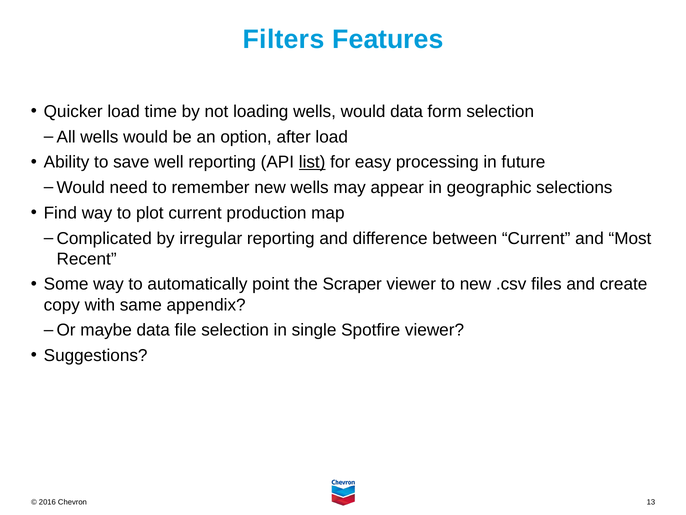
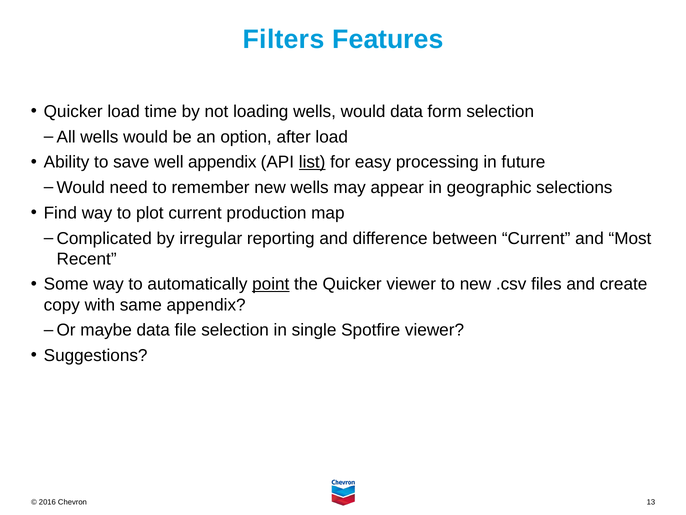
well reporting: reporting -> appendix
point underline: none -> present
the Scraper: Scraper -> Quicker
